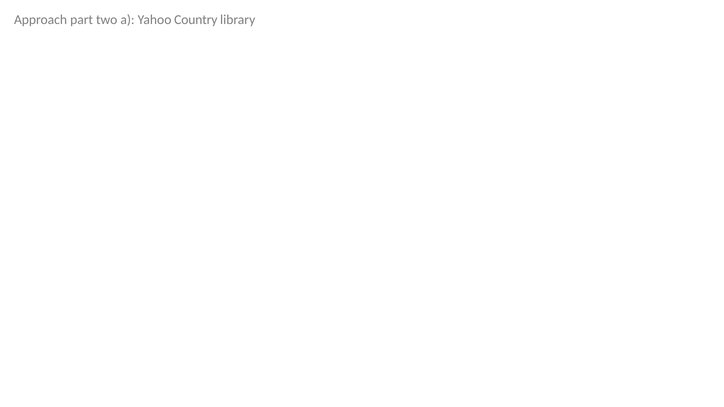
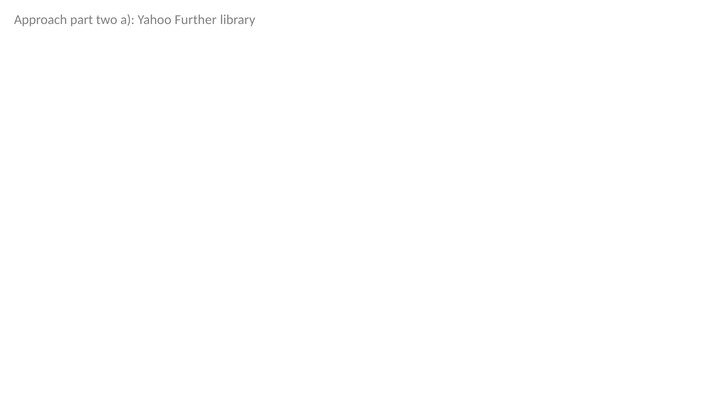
Country: Country -> Further
